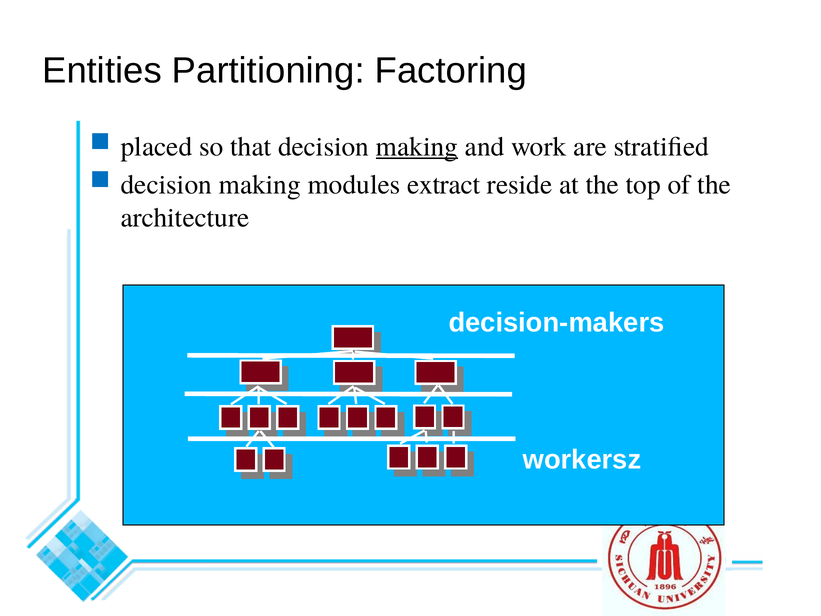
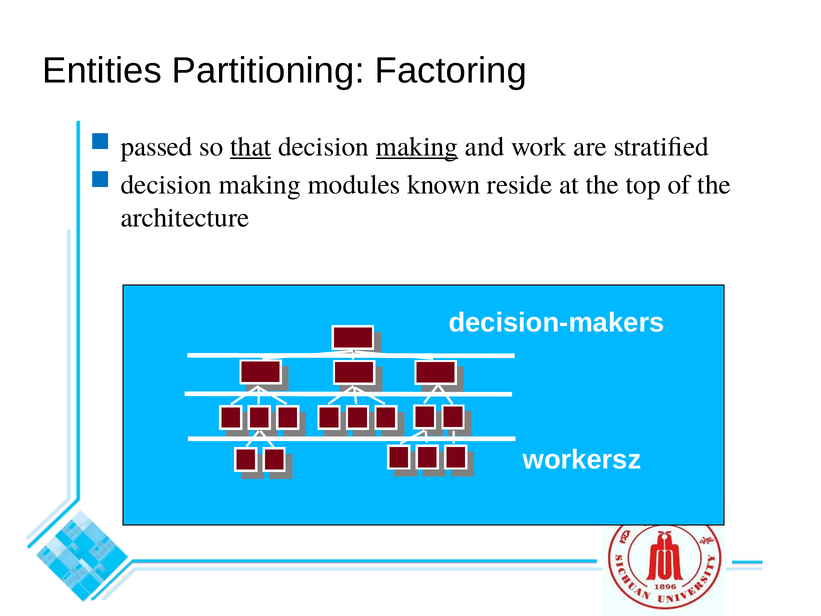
placed: placed -> passed
that underline: none -> present
extract: extract -> known
